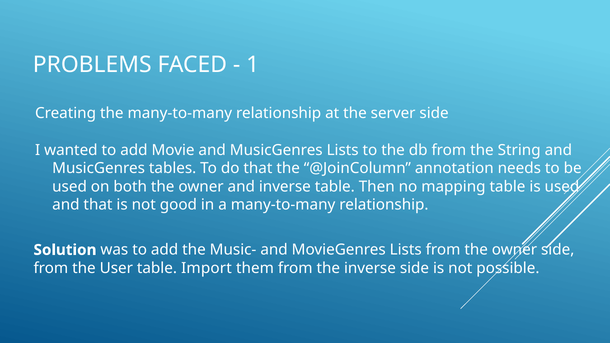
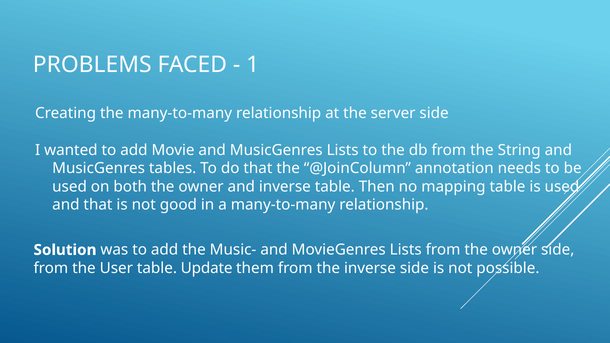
Import: Import -> Update
